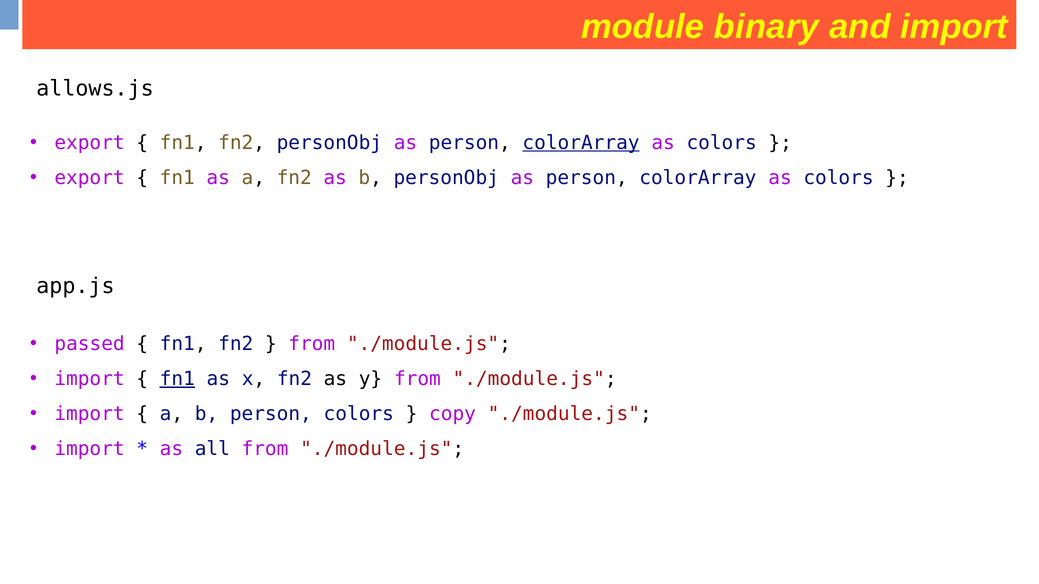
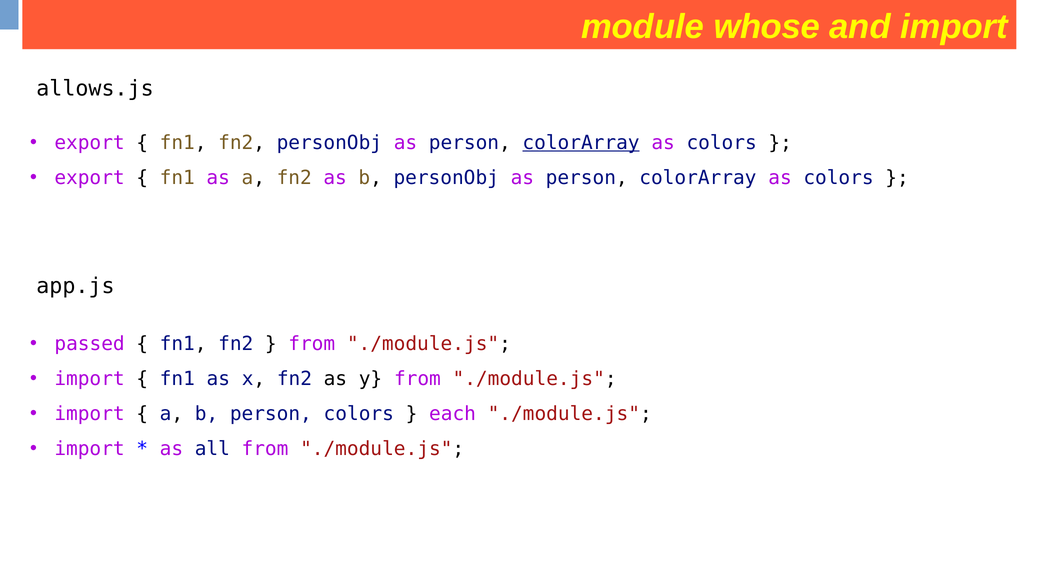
binary: binary -> whose
fn1 at (177, 379) underline: present -> none
copy: copy -> each
